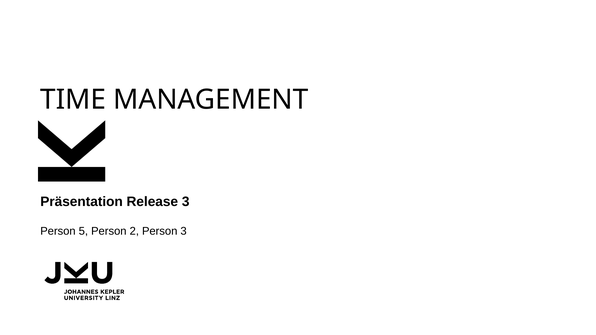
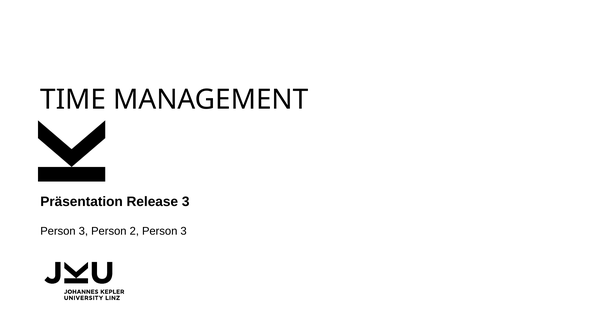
5 at (83, 231): 5 -> 3
